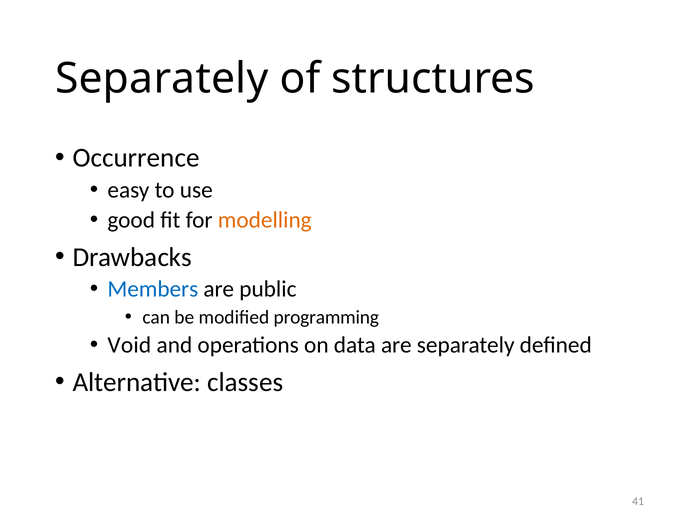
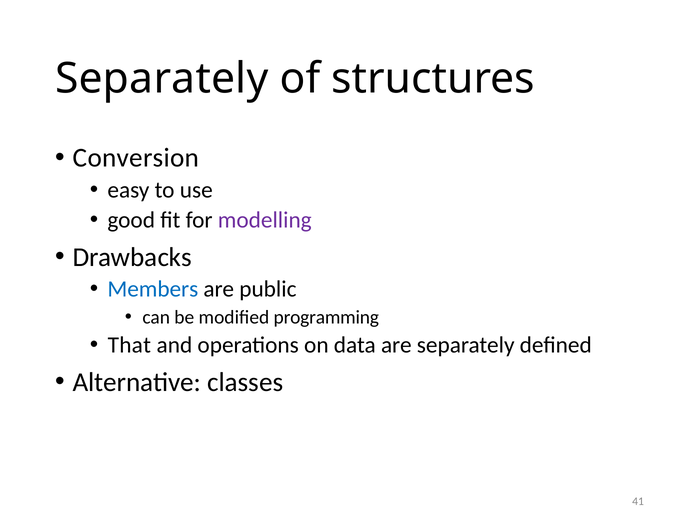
Occurrence: Occurrence -> Conversion
modelling colour: orange -> purple
Void: Void -> That
